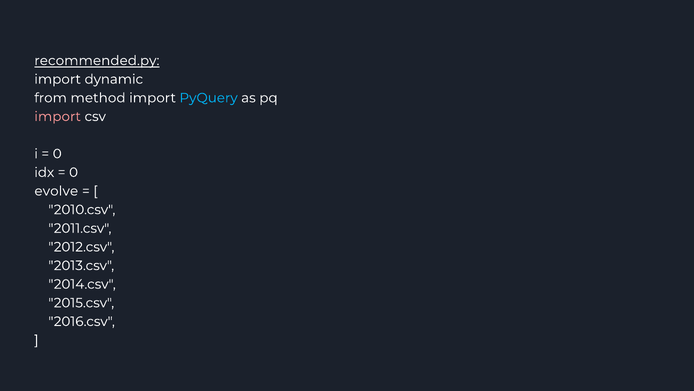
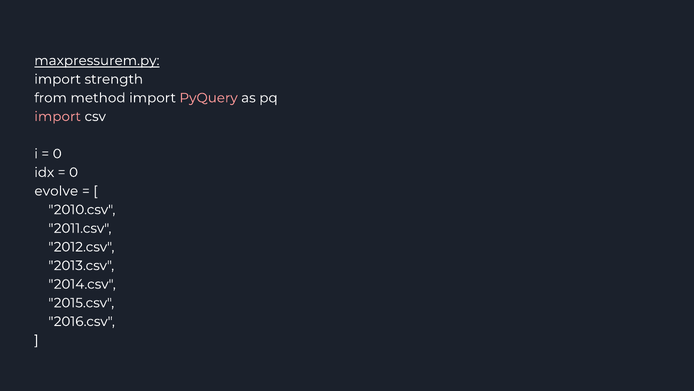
recommended.py: recommended.py -> maxpressurem.py
dynamic: dynamic -> strength
PyQuery colour: light blue -> pink
